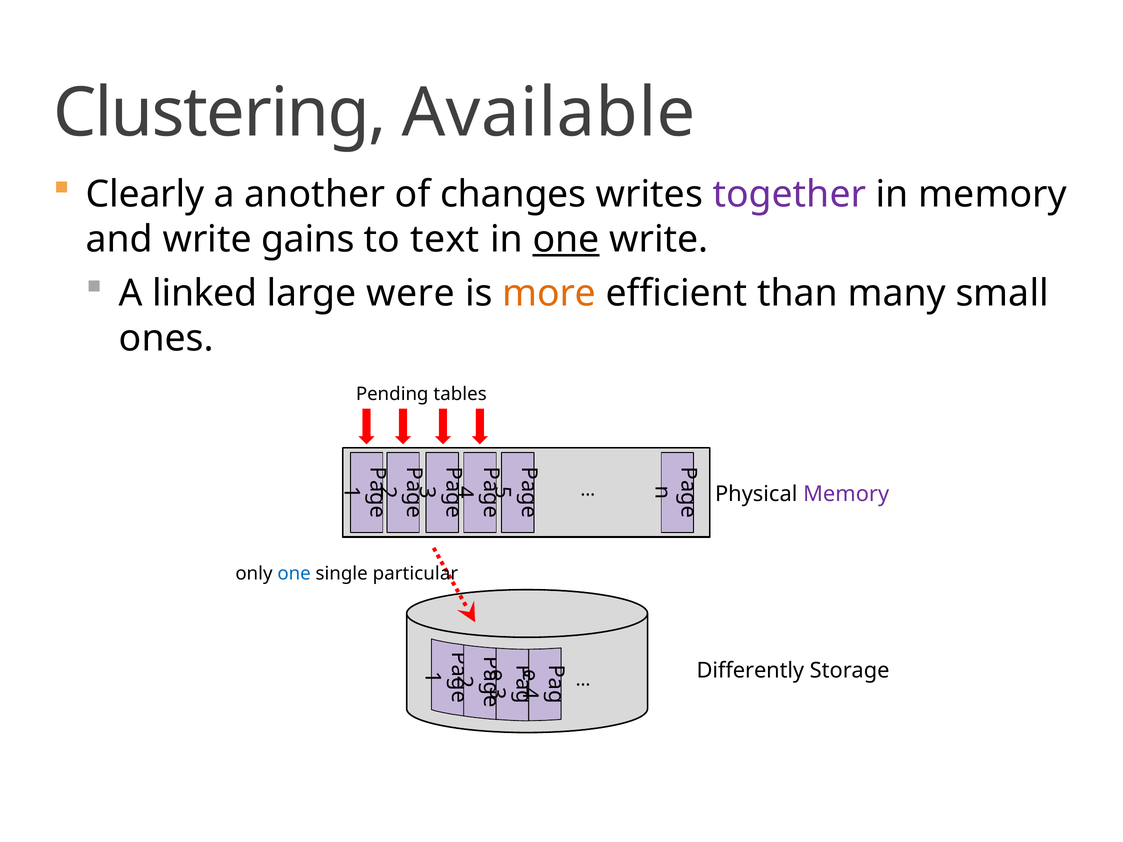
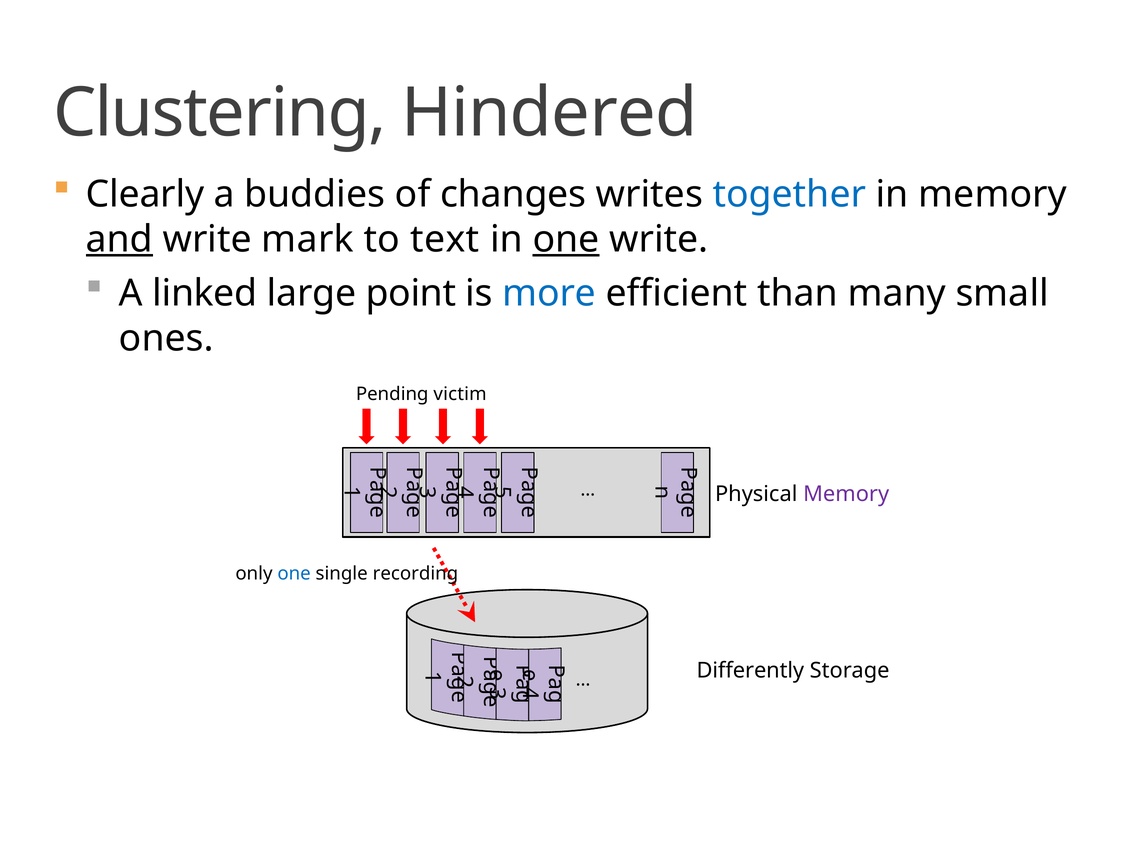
Available: Available -> Hindered
another: another -> buddies
together colour: purple -> blue
and underline: none -> present
gains: gains -> mark
were: were -> point
more colour: orange -> blue
tables: tables -> victim
particular: particular -> recording
